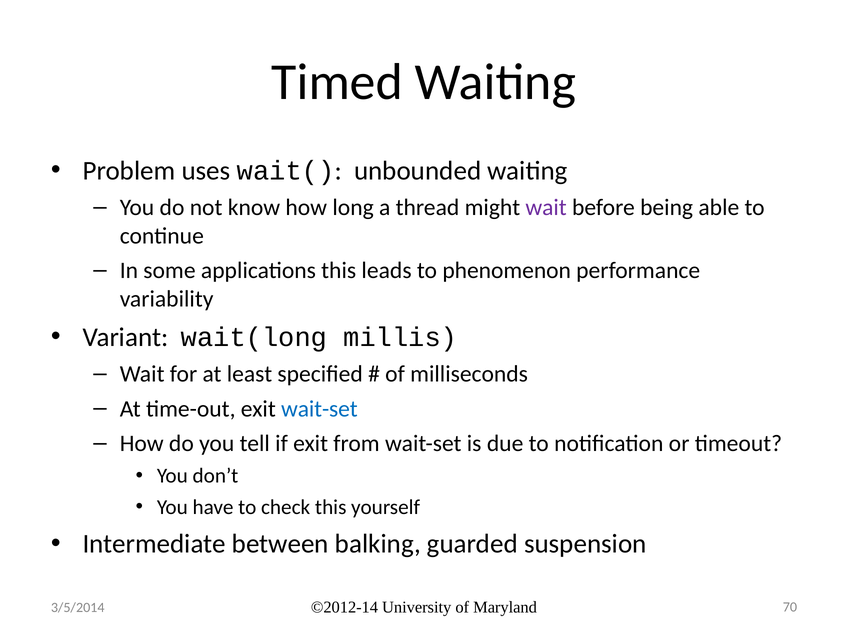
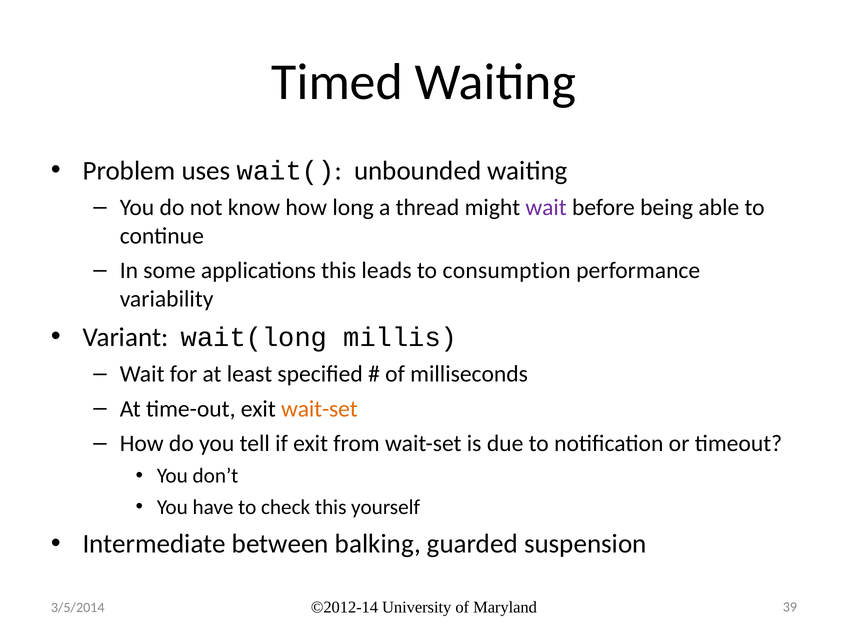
phenomenon: phenomenon -> consumption
wait-set at (319, 409) colour: blue -> orange
70: 70 -> 39
